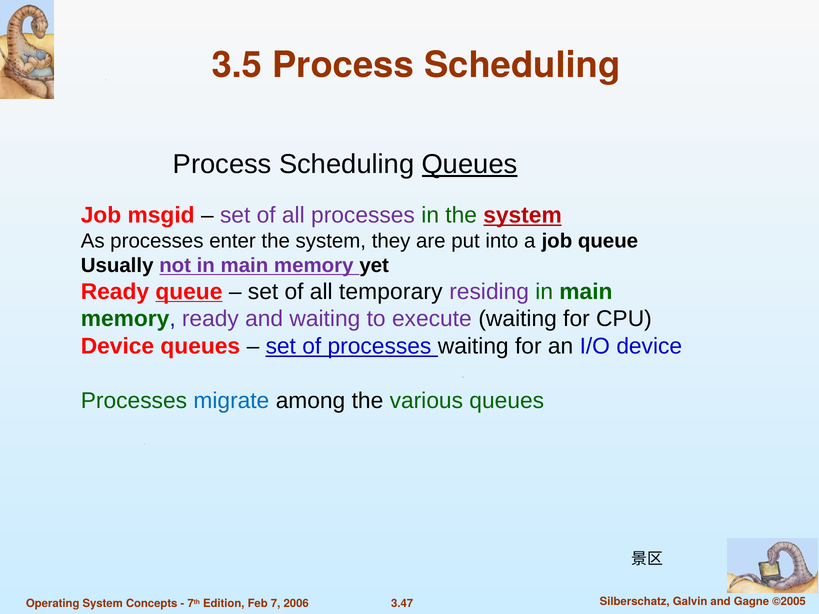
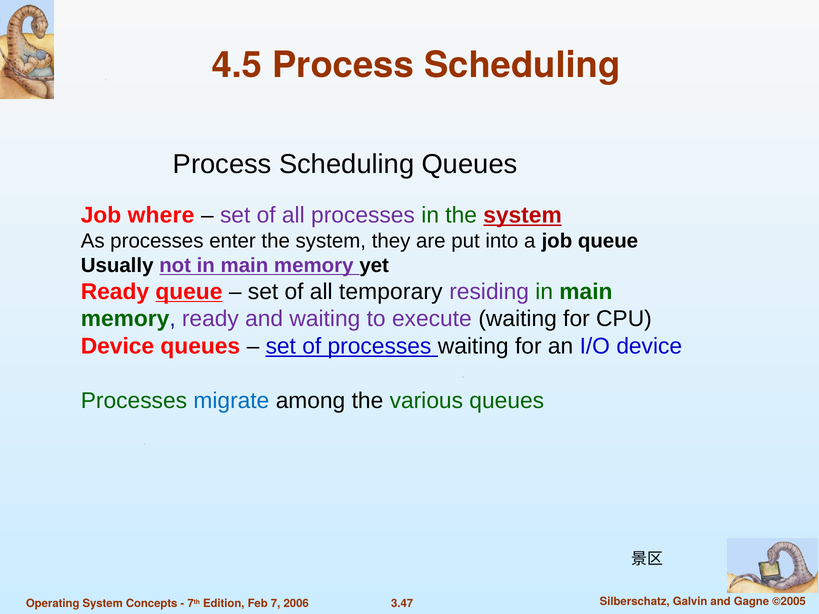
3.5: 3.5 -> 4.5
Queues at (470, 164) underline: present -> none
msgid: msgid -> where
